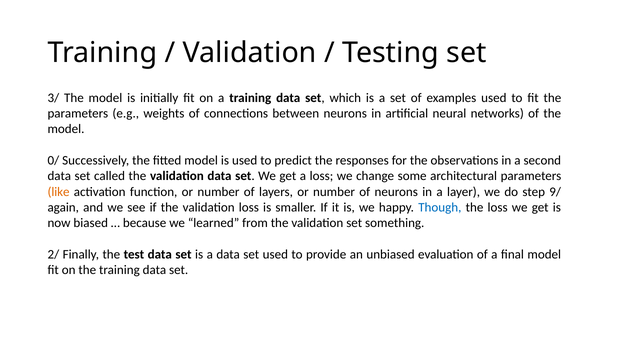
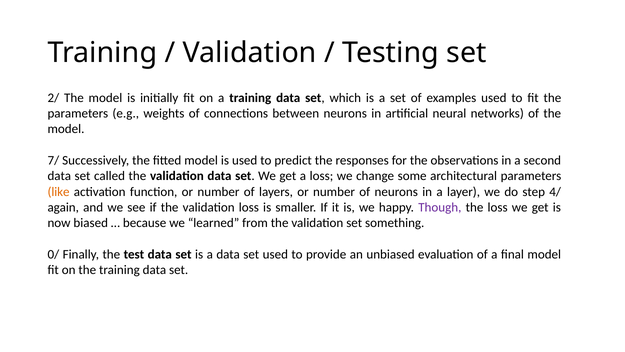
3/: 3/ -> 2/
0/: 0/ -> 7/
9/: 9/ -> 4/
Though colour: blue -> purple
2/: 2/ -> 0/
